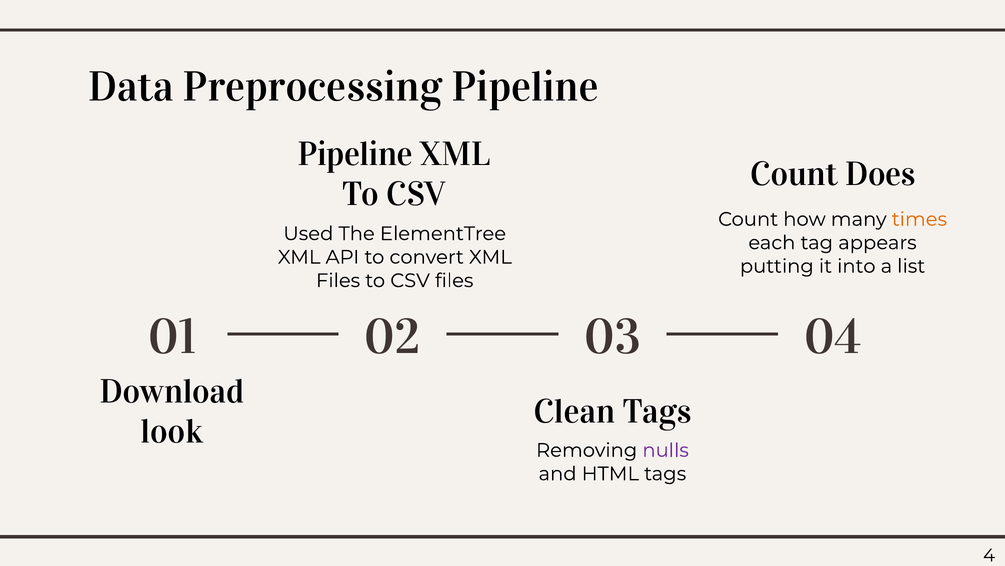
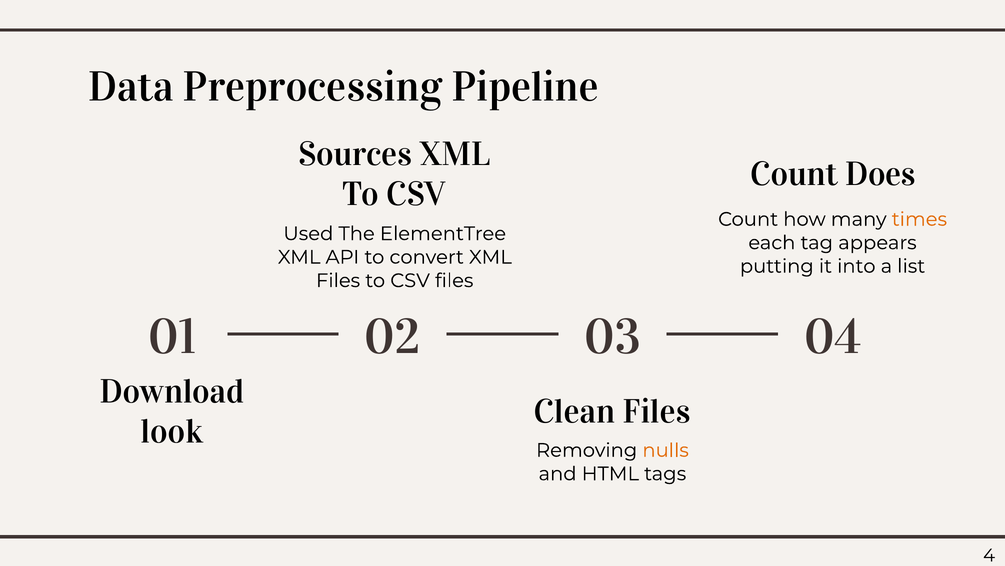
Pipeline at (355, 154): Pipeline -> Sources
Clean Tags: Tags -> Files
nulls colour: purple -> orange
